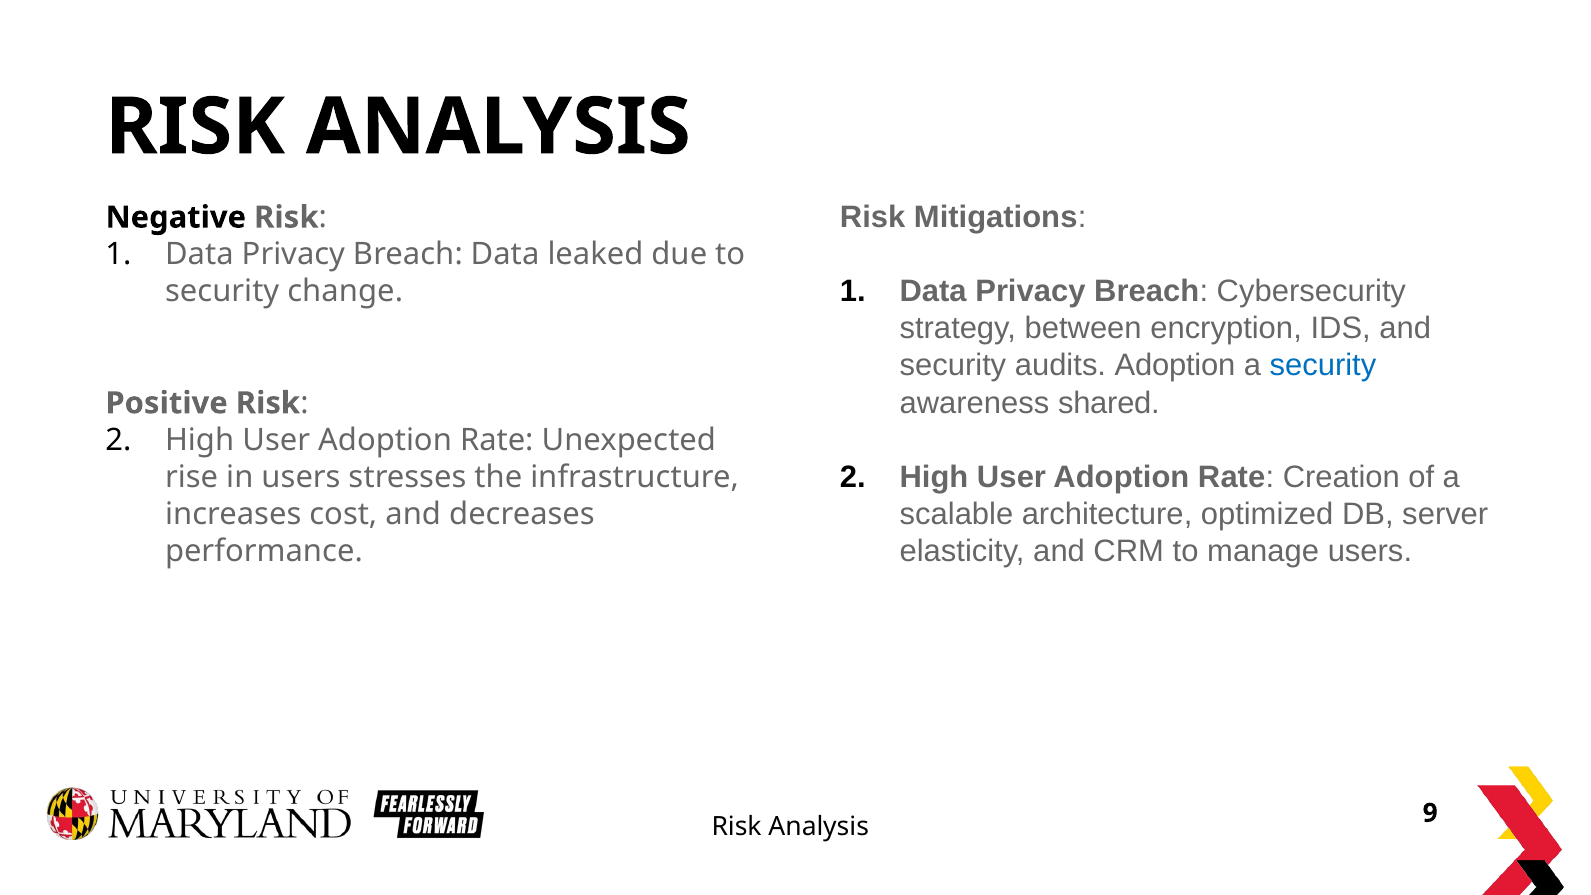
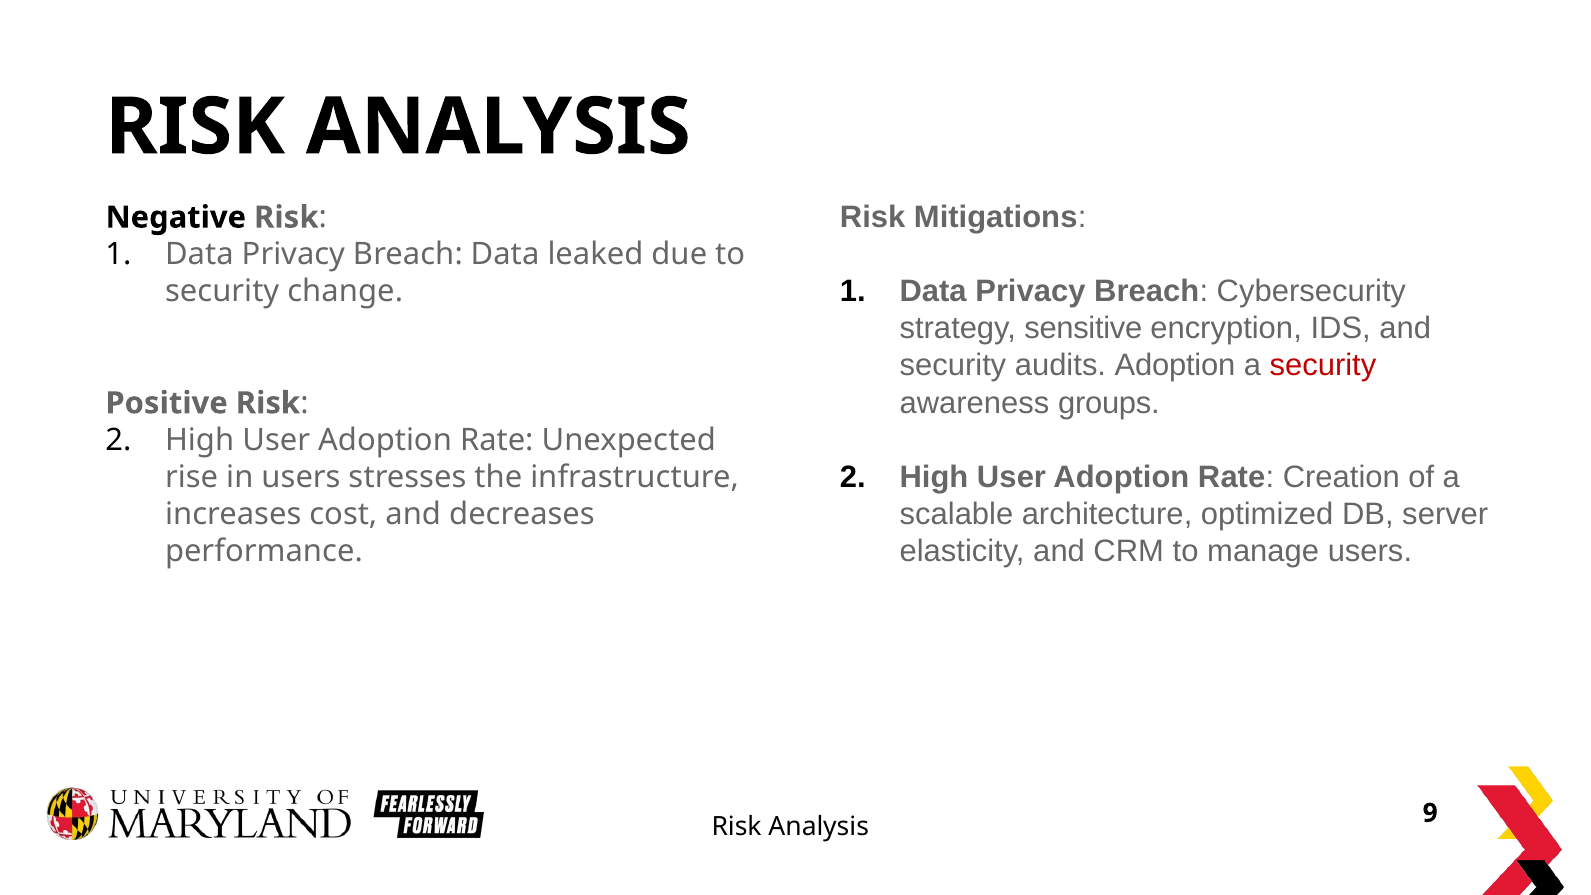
between: between -> sensitive
security at (1323, 366) colour: blue -> red
shared: shared -> groups
